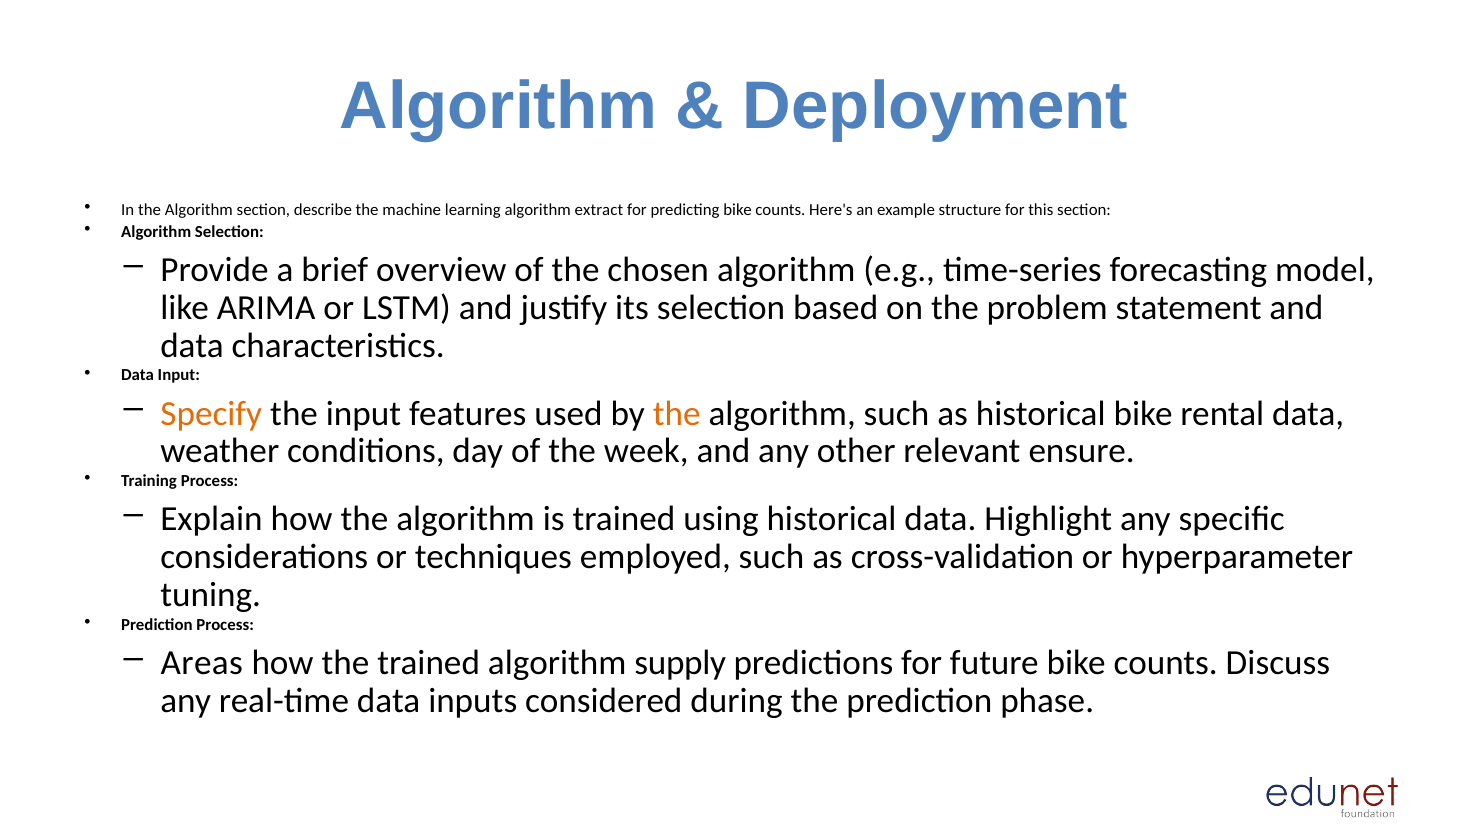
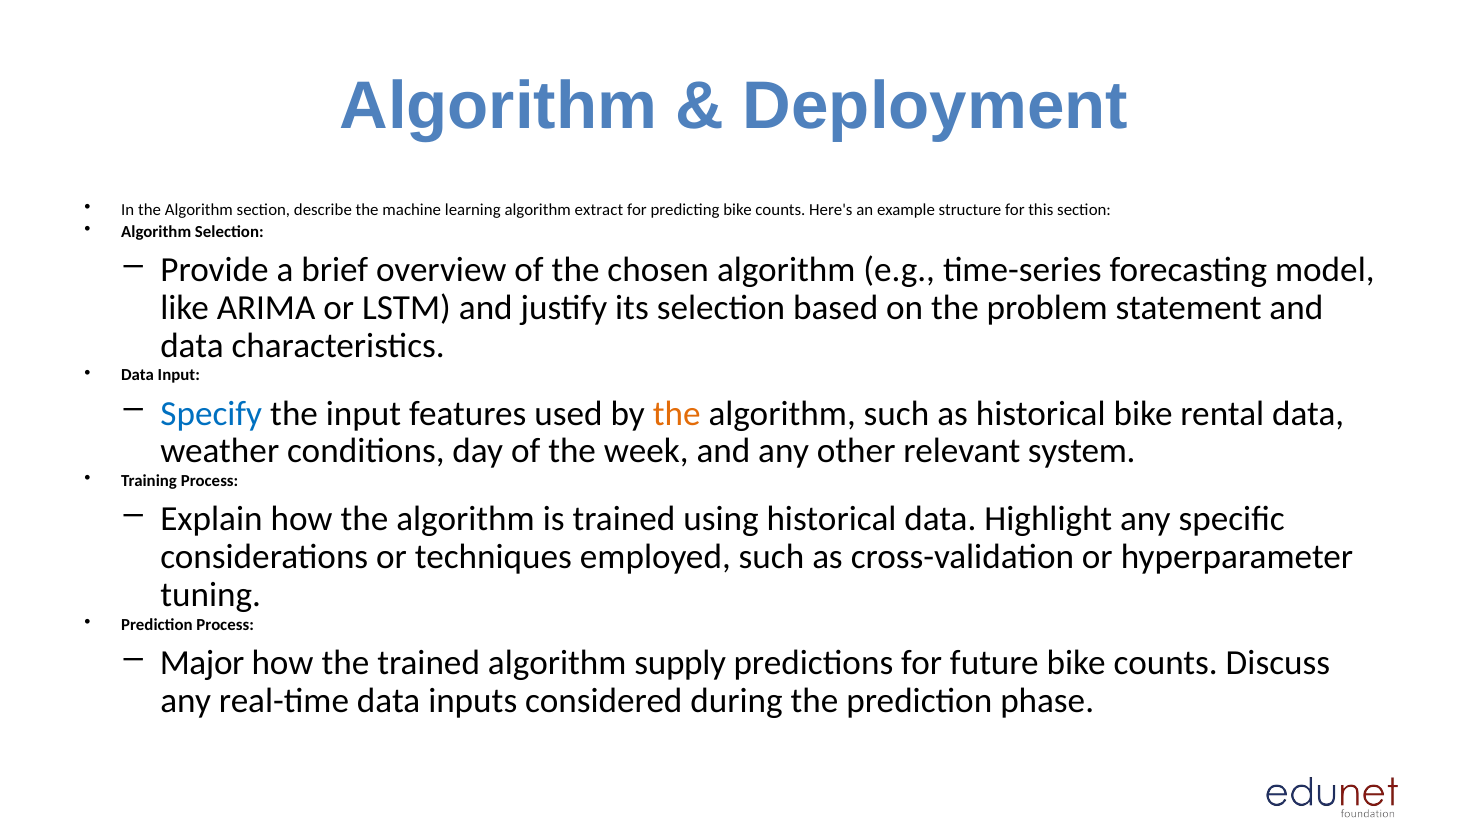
Specify colour: orange -> blue
ensure: ensure -> system
Areas: Areas -> Major
